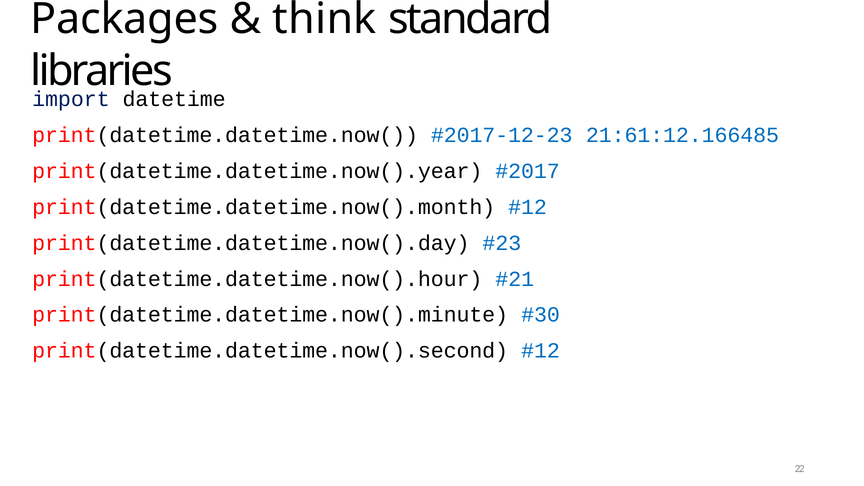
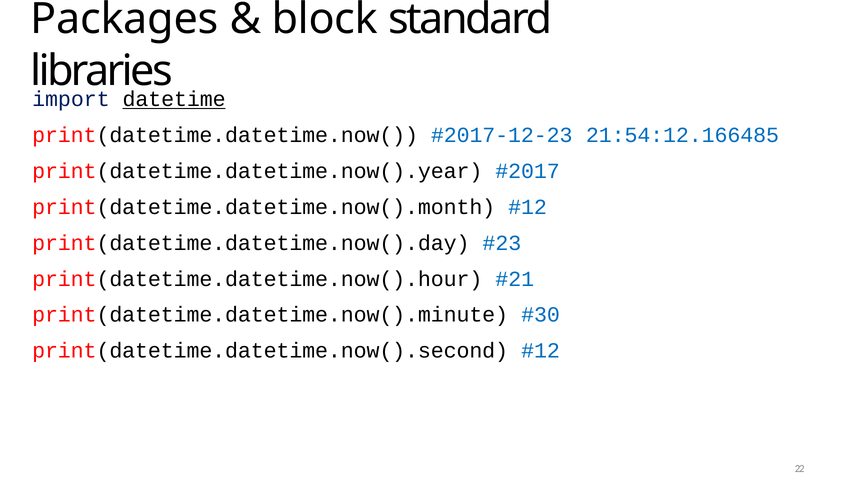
think: think -> block
datetime underline: none -> present
21:61:12.166485: 21:61:12.166485 -> 21:54:12.166485
